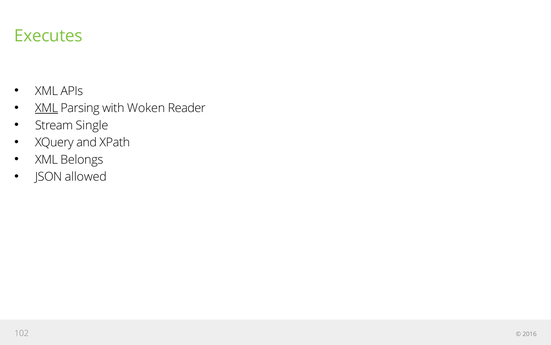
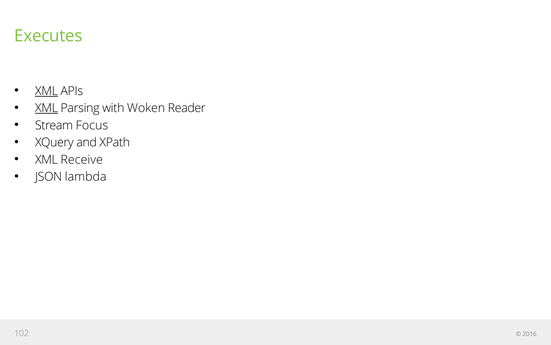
XML at (47, 91) underline: none -> present
Single: Single -> Focus
Belongs: Belongs -> Receive
allowed: allowed -> lambda
